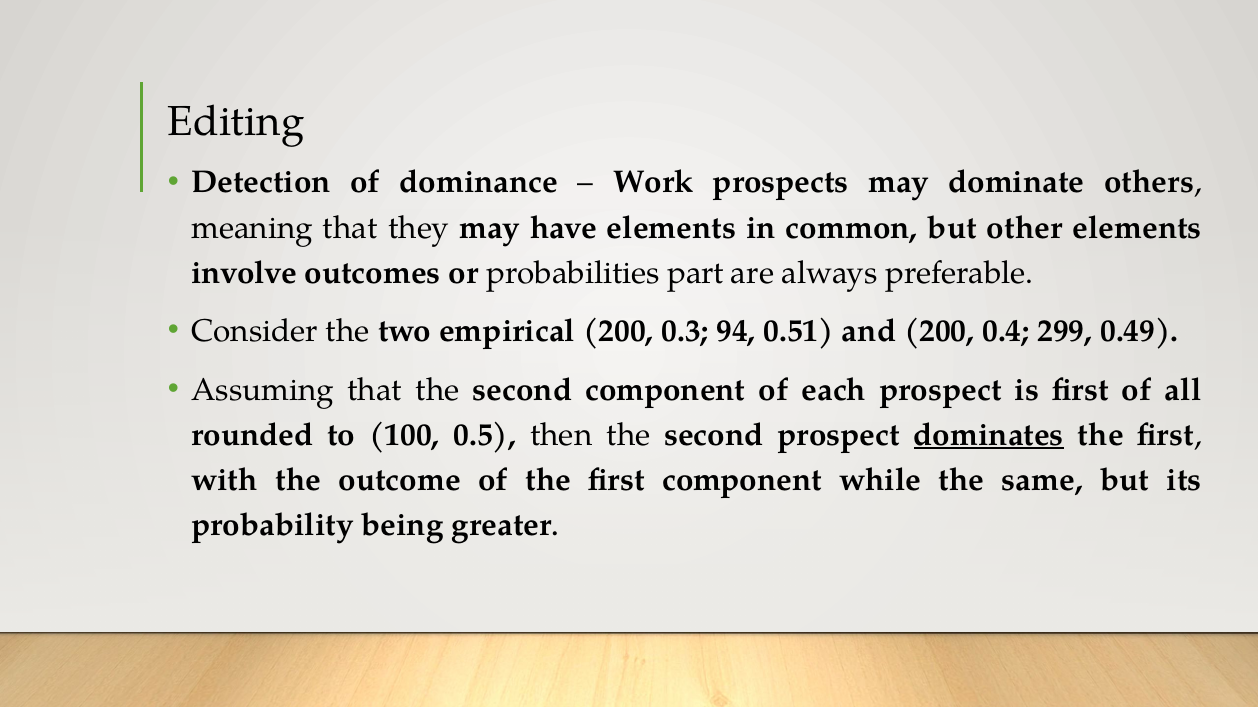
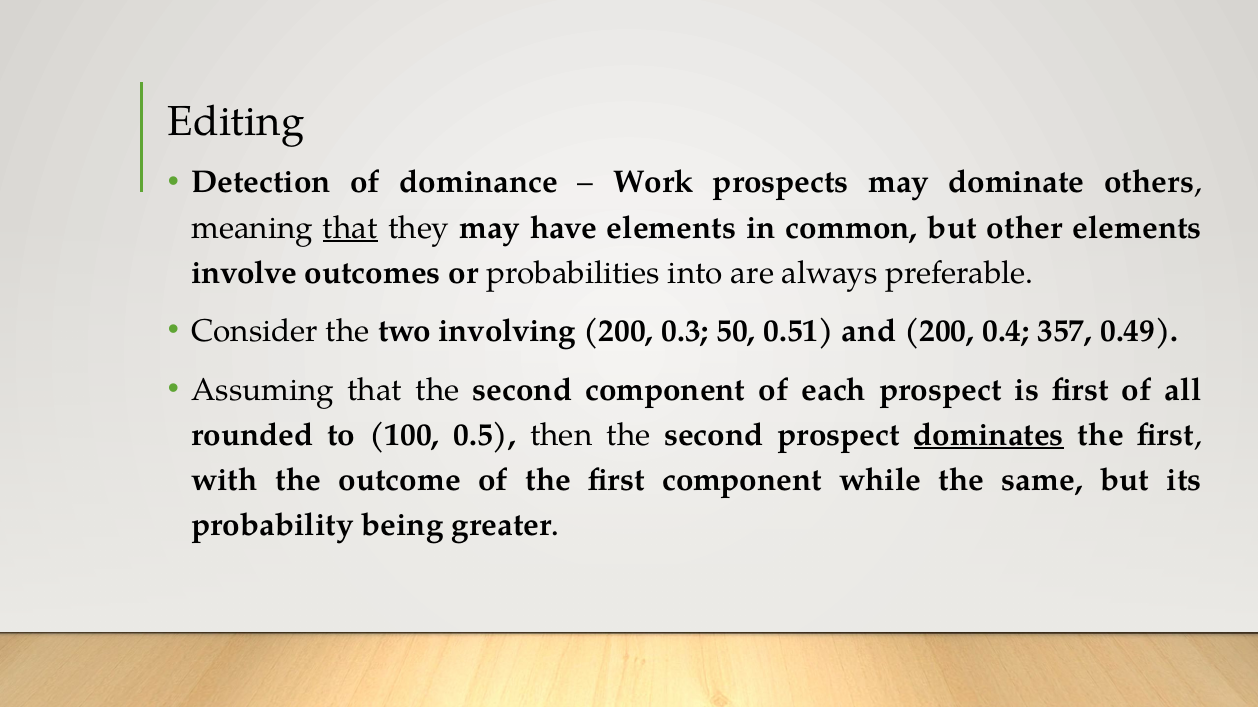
that at (350, 228) underline: none -> present
part: part -> into
empirical: empirical -> involving
94: 94 -> 50
299: 299 -> 357
